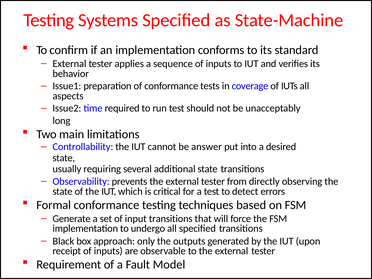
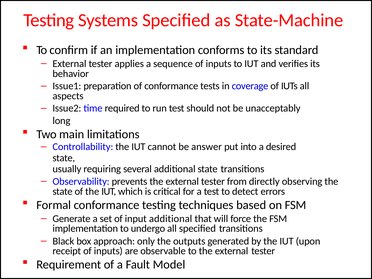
input transitions: transitions -> additional
